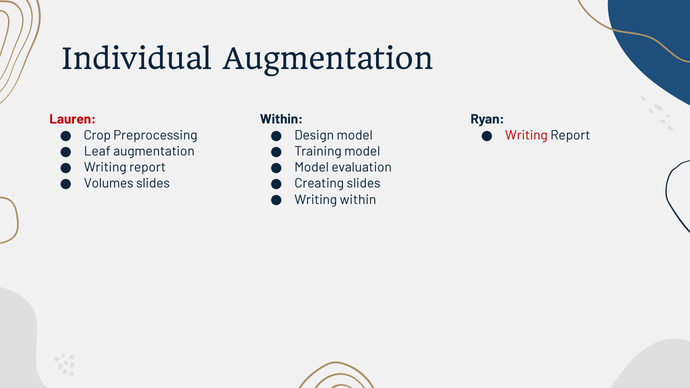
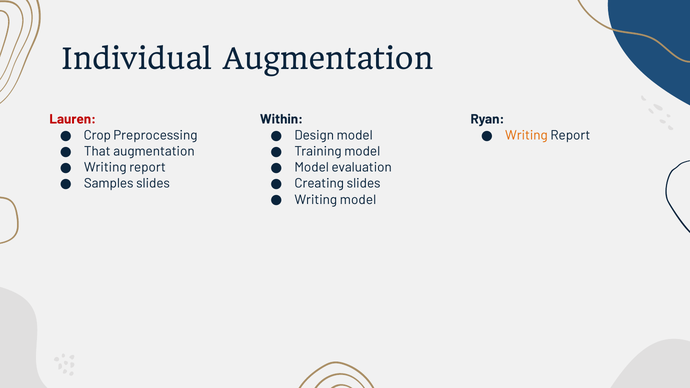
Writing at (526, 135) colour: red -> orange
Leaf: Leaf -> That
Volumes: Volumes -> Samples
Writing within: within -> model
